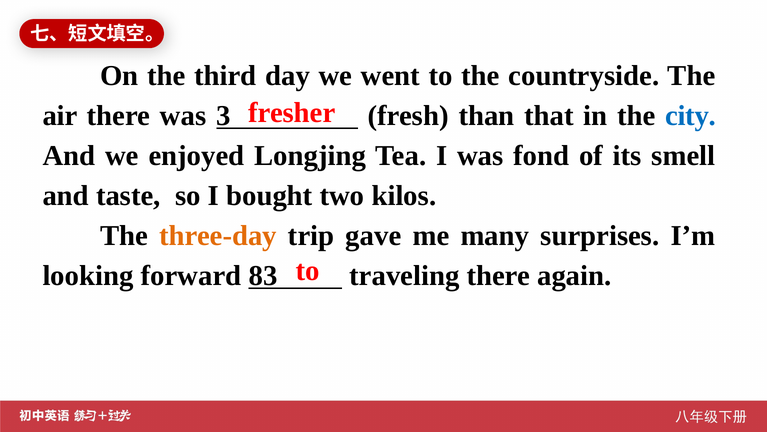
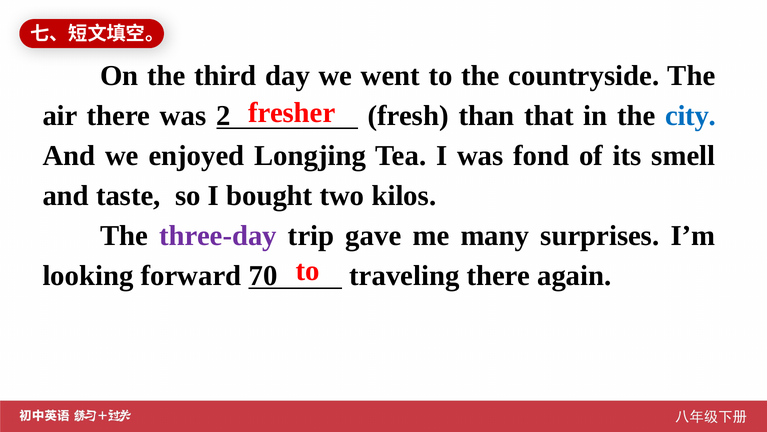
3: 3 -> 2
three-day colour: orange -> purple
83: 83 -> 70
